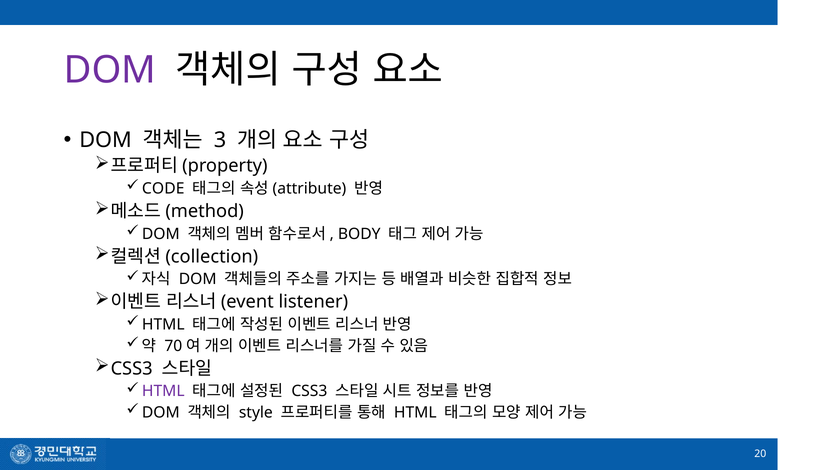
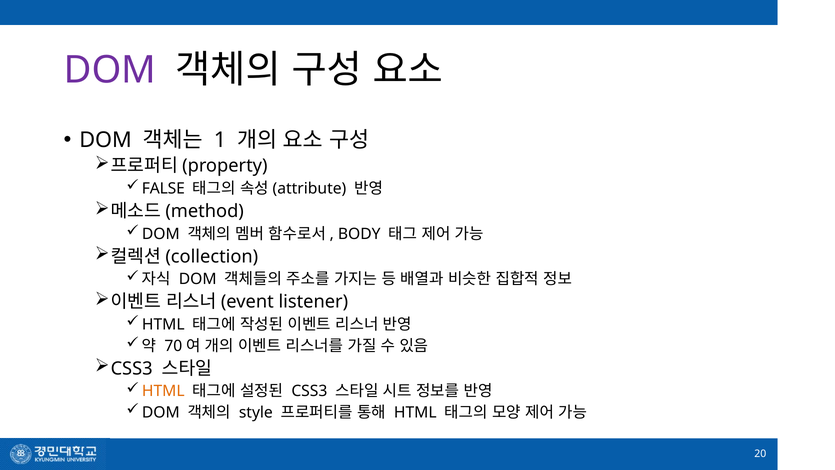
3: 3 -> 1
CODE: CODE -> FALSE
HTML at (163, 391) colour: purple -> orange
